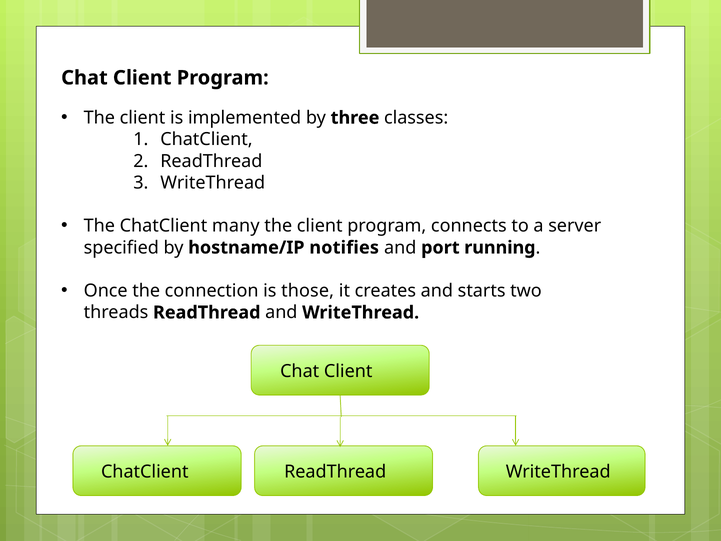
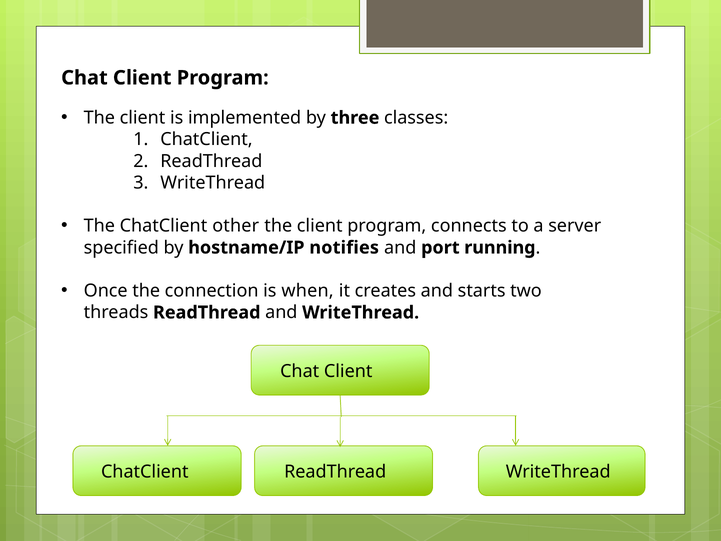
many: many -> other
those: those -> when
